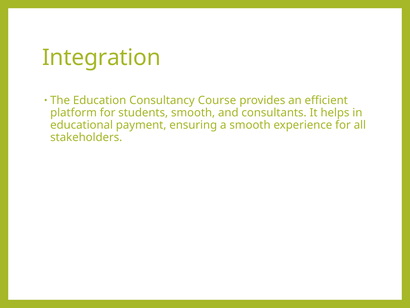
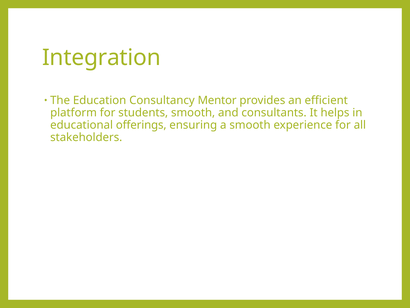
Course: Course -> Mentor
payment: payment -> offerings
